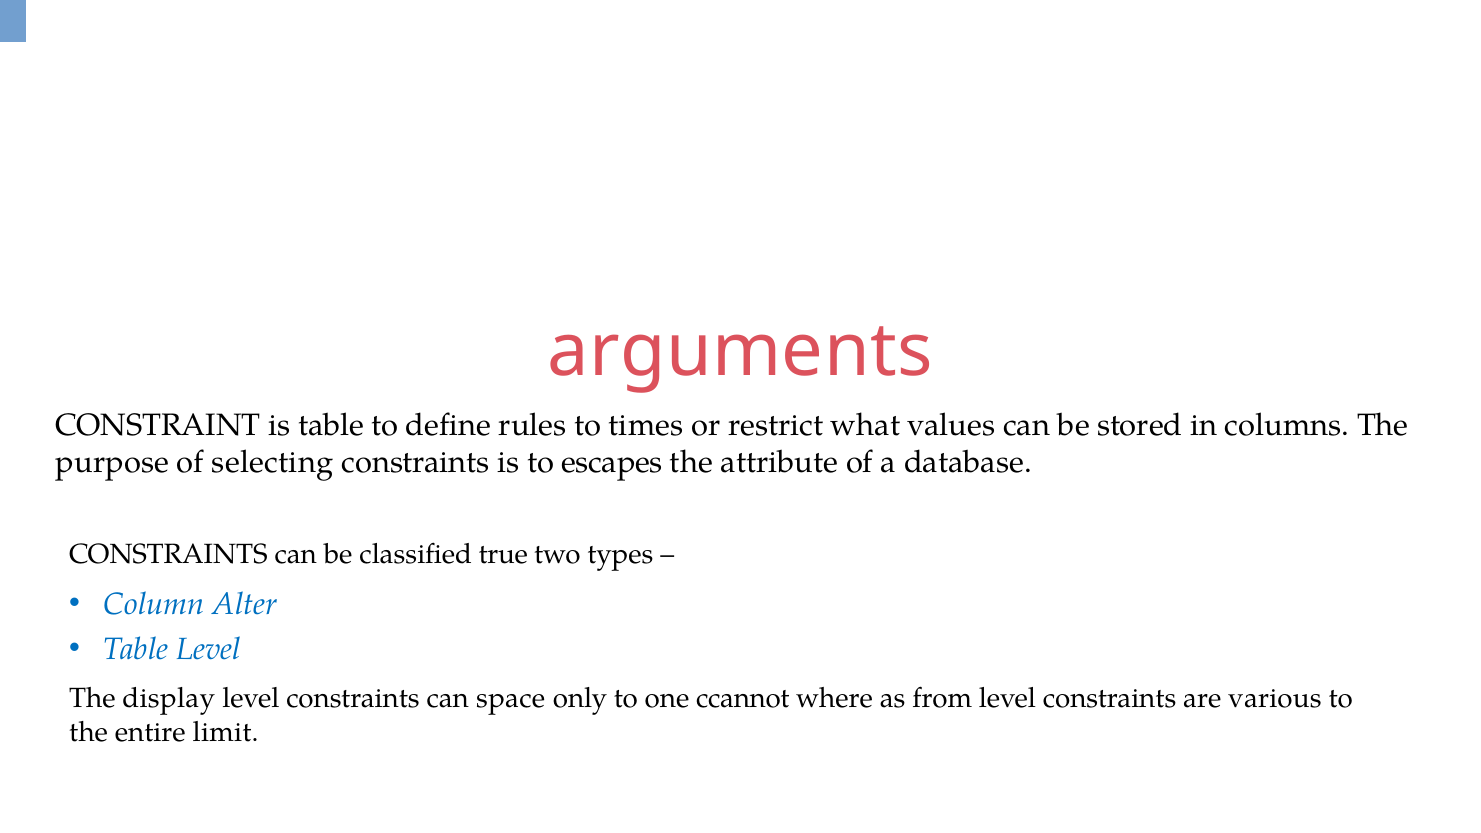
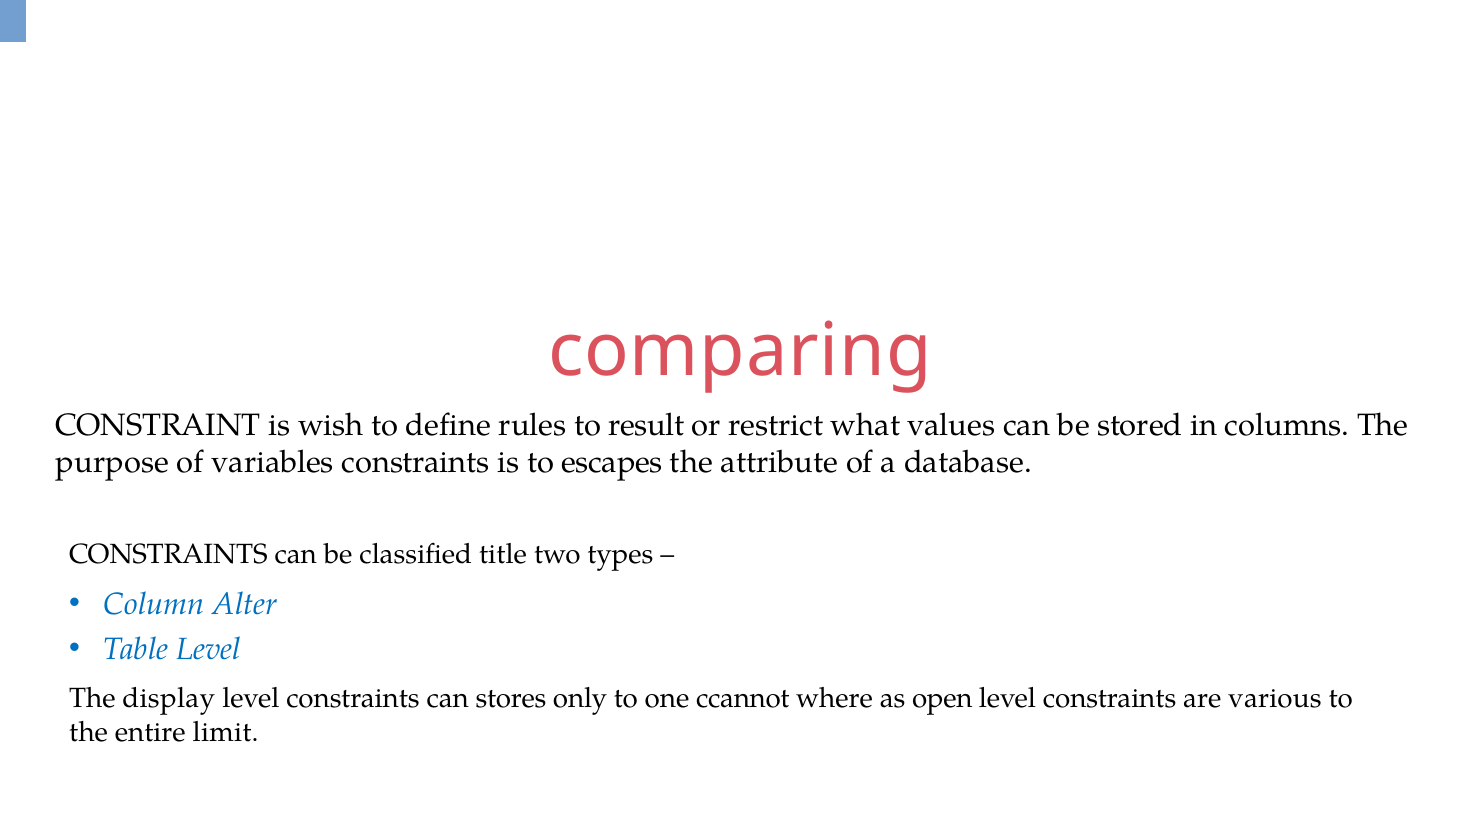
arguments: arguments -> comparing
is table: table -> wish
times: times -> result
selecting: selecting -> variables
true: true -> title
space: space -> stores
from: from -> open
